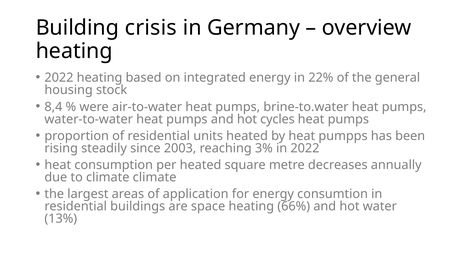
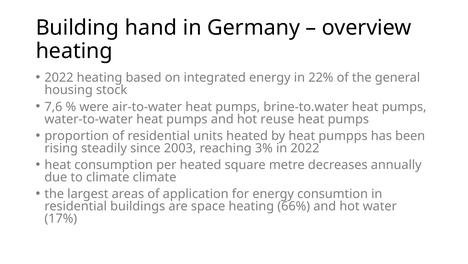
crisis: crisis -> hand
8,4: 8,4 -> 7,6
cycles: cycles -> reuse
13%: 13% -> 17%
